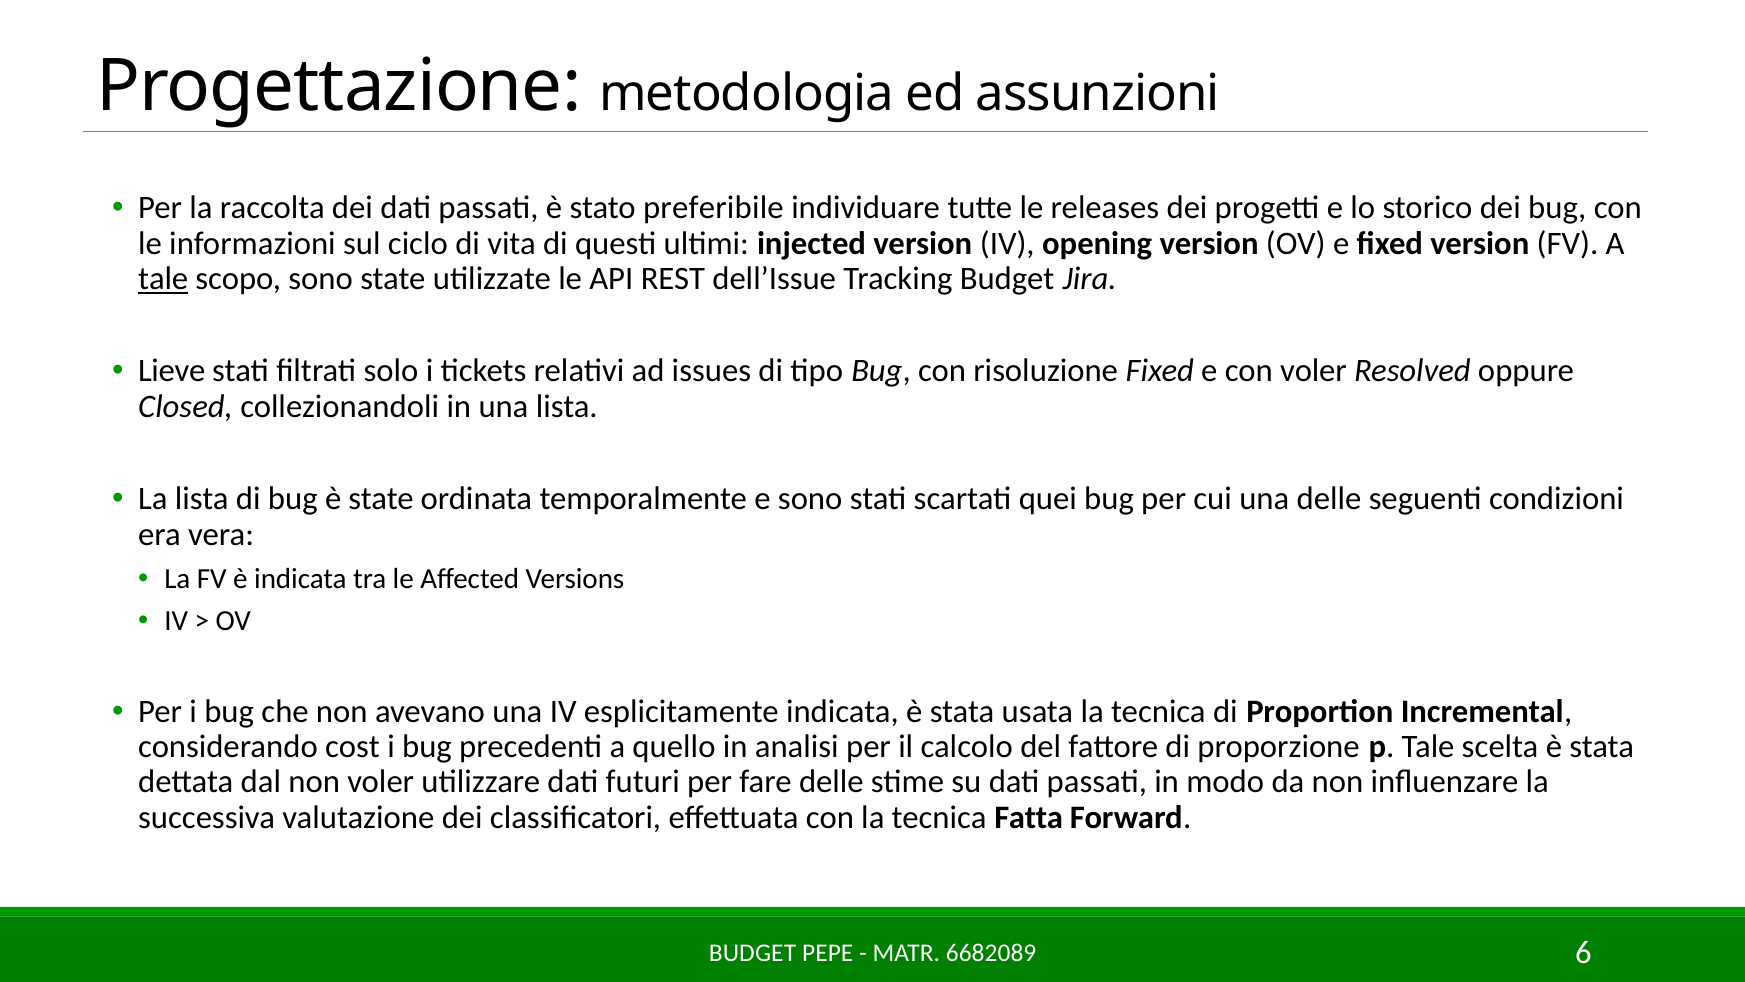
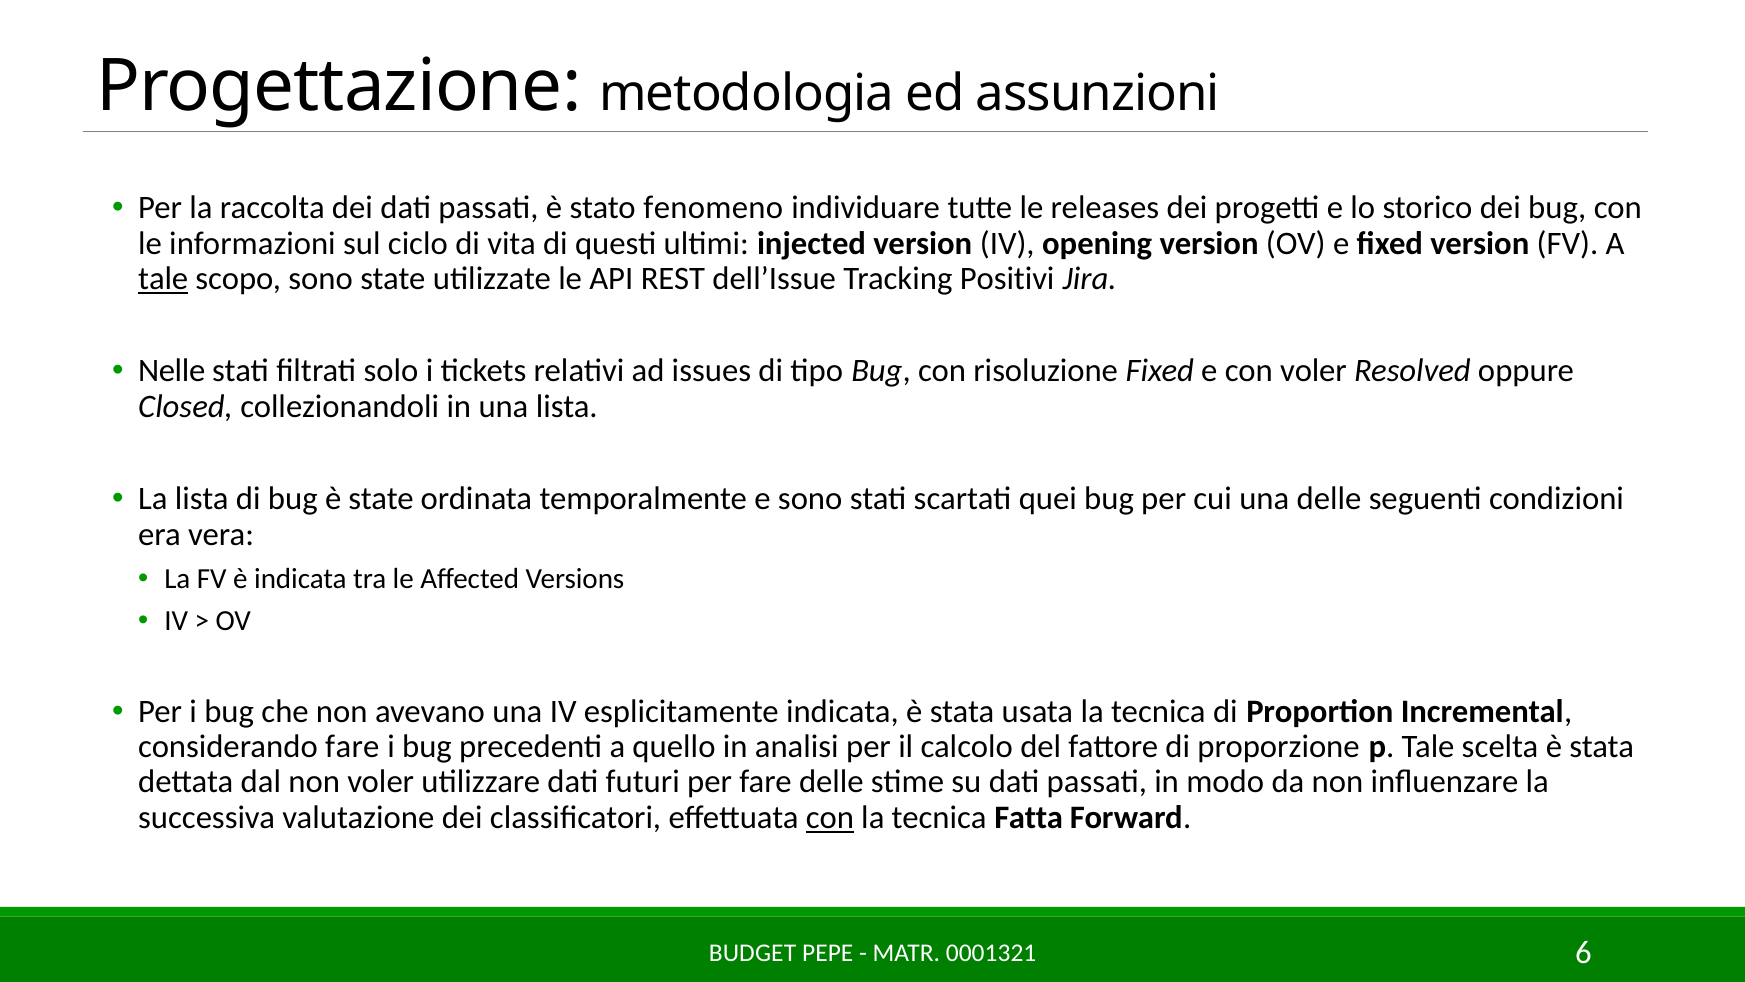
preferibile: preferibile -> fenomeno
Tracking Budget: Budget -> Positivi
Lieve: Lieve -> Nelle
considerando cost: cost -> fare
con at (830, 817) underline: none -> present
6682089: 6682089 -> 0001321
